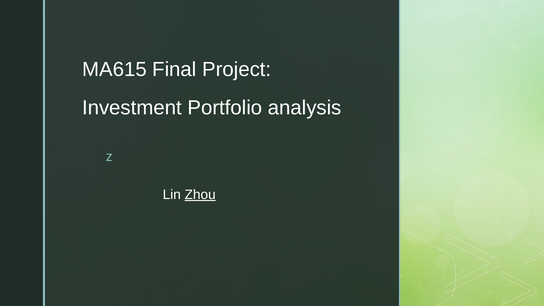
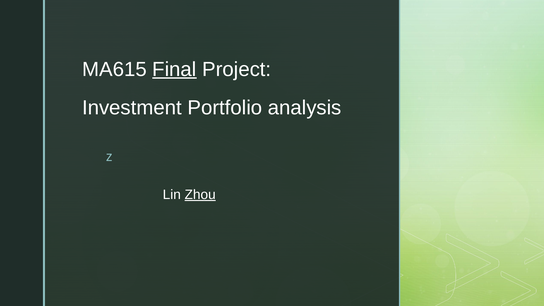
Final underline: none -> present
